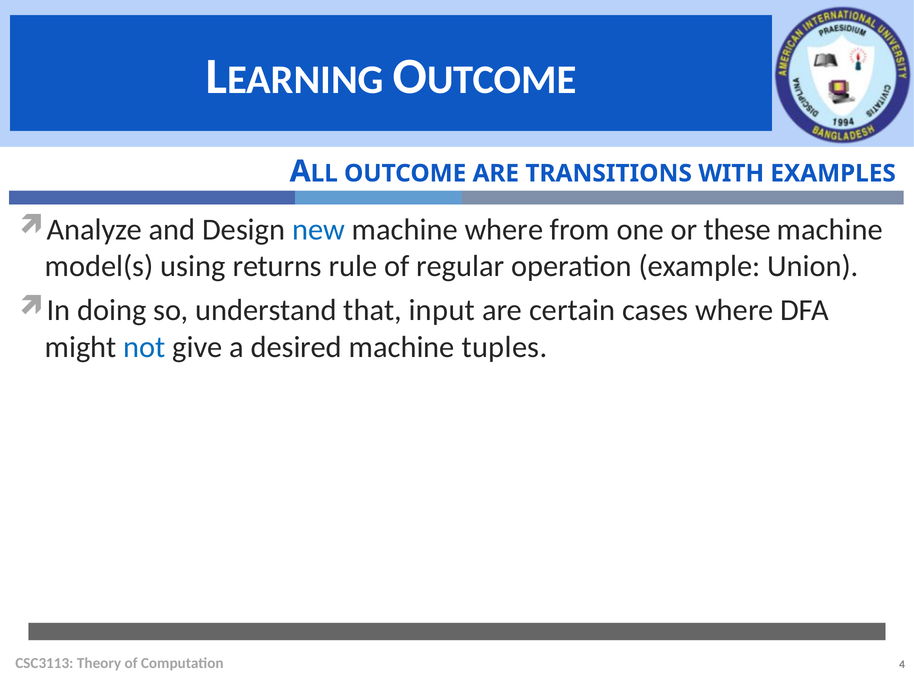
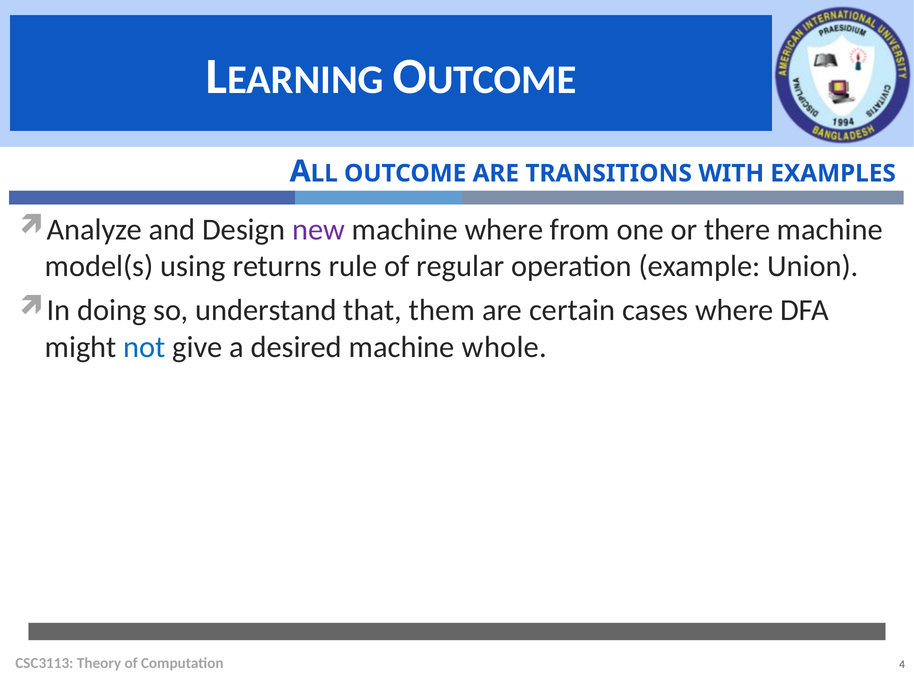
new colour: blue -> purple
these: these -> there
input: input -> them
tuples: tuples -> whole
